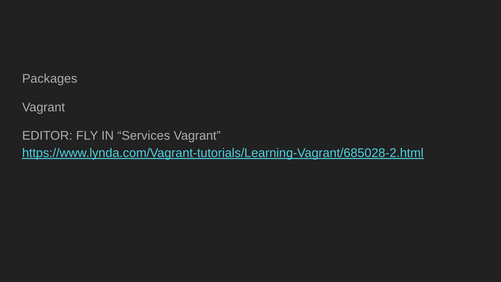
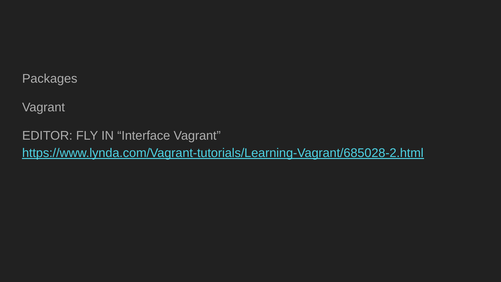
Services: Services -> Interface
